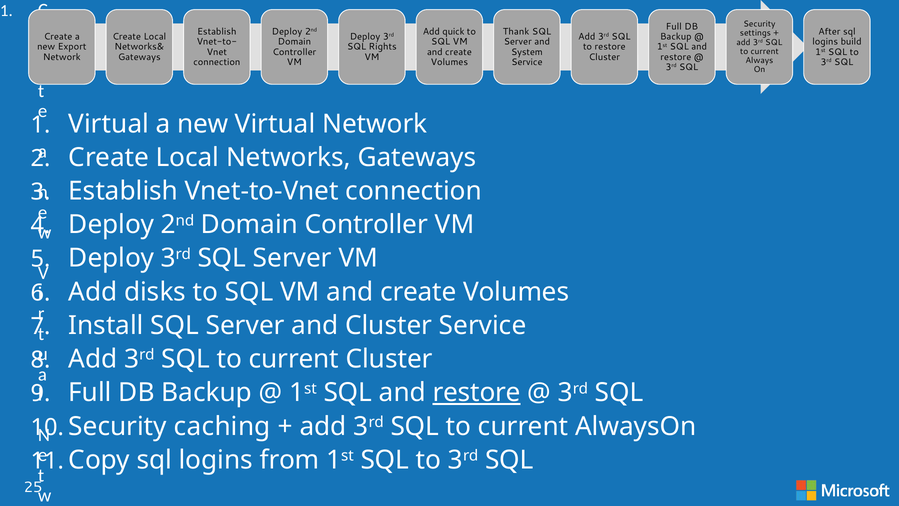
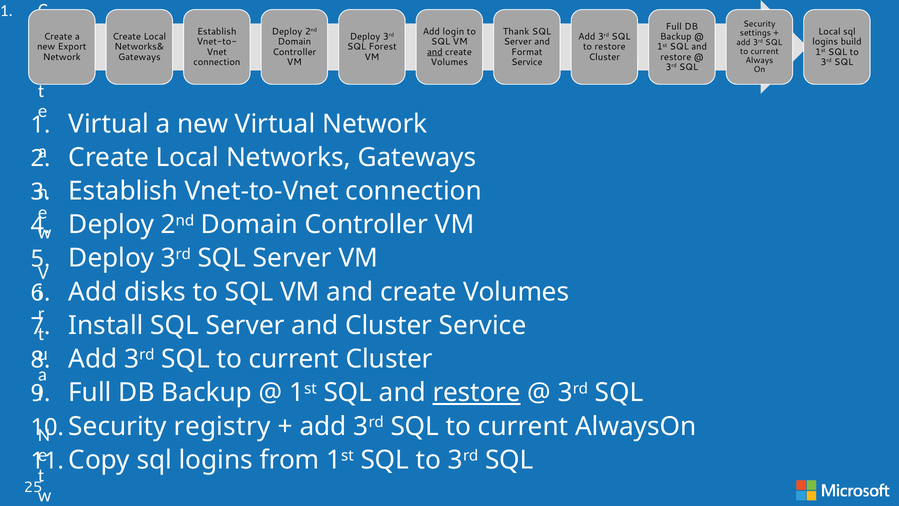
quick: quick -> login
After at (829, 32): After -> Local
Rights: Rights -> Forest
and at (435, 52) underline: none -> present
System: System -> Format
caching: caching -> registry
